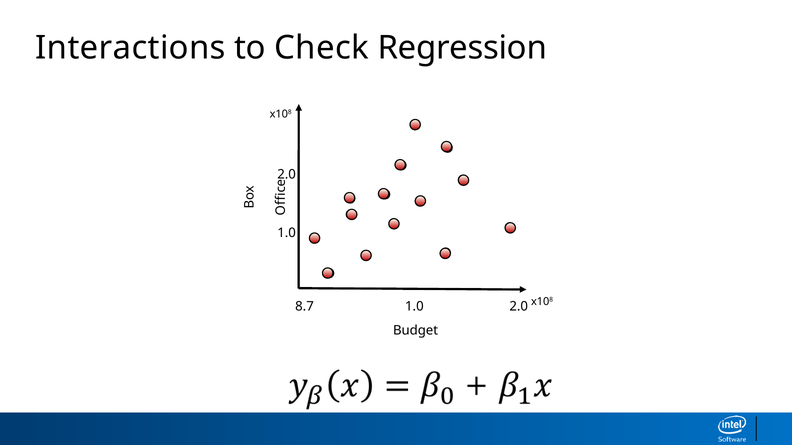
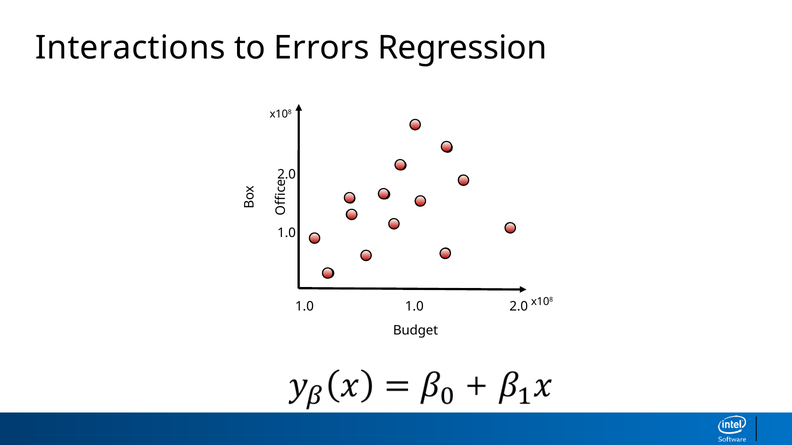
Check: Check -> Errors
8.7 at (305, 307): 8.7 -> 1.0
